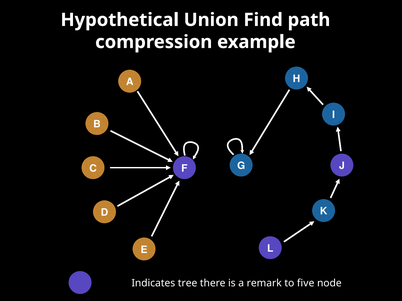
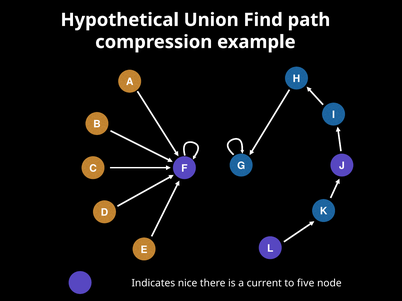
tree: tree -> nice
remark: remark -> current
